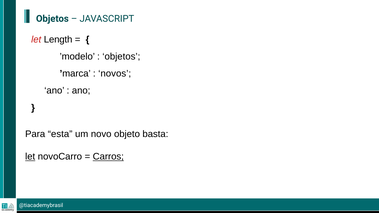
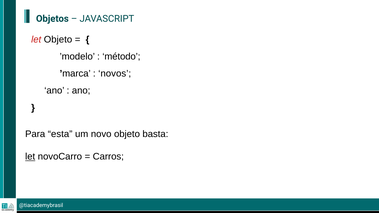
let Length: Length -> Objeto
objetos at (121, 57): objetos -> método
Carros underline: present -> none
